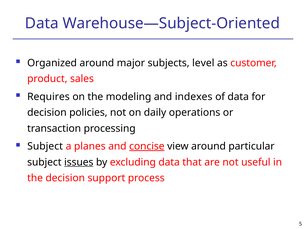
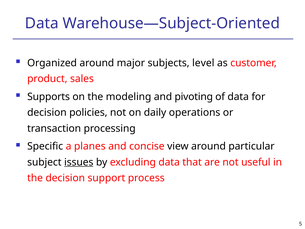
Requires: Requires -> Supports
indexes: indexes -> pivoting
Subject at (45, 146): Subject -> Specific
concise underline: present -> none
